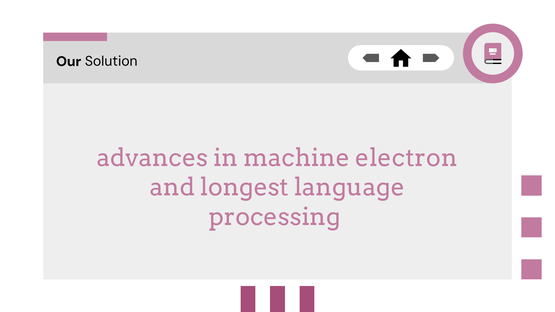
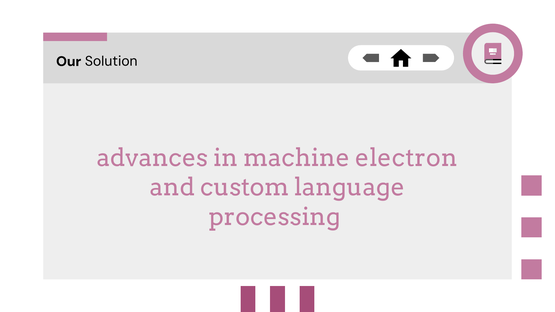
longest: longest -> custom
